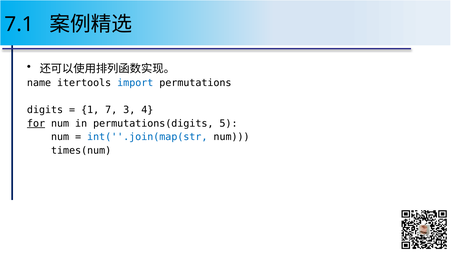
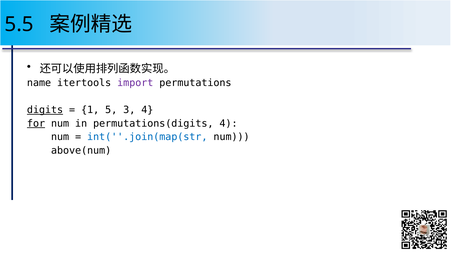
7.1: 7.1 -> 5.5
import colour: blue -> purple
digits underline: none -> present
7: 7 -> 5
permutations(digits 5: 5 -> 4
times(num: times(num -> above(num
